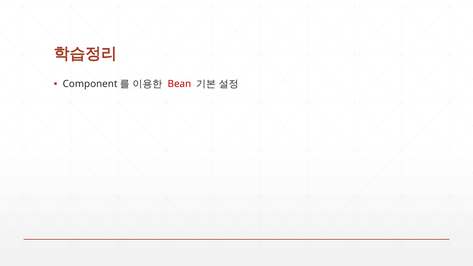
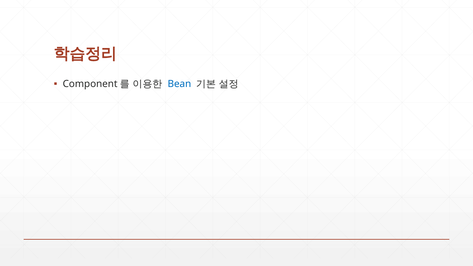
Bean colour: red -> blue
